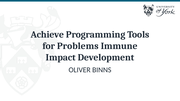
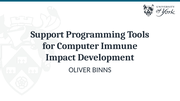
Achieve: Achieve -> Support
Problems: Problems -> Computer
